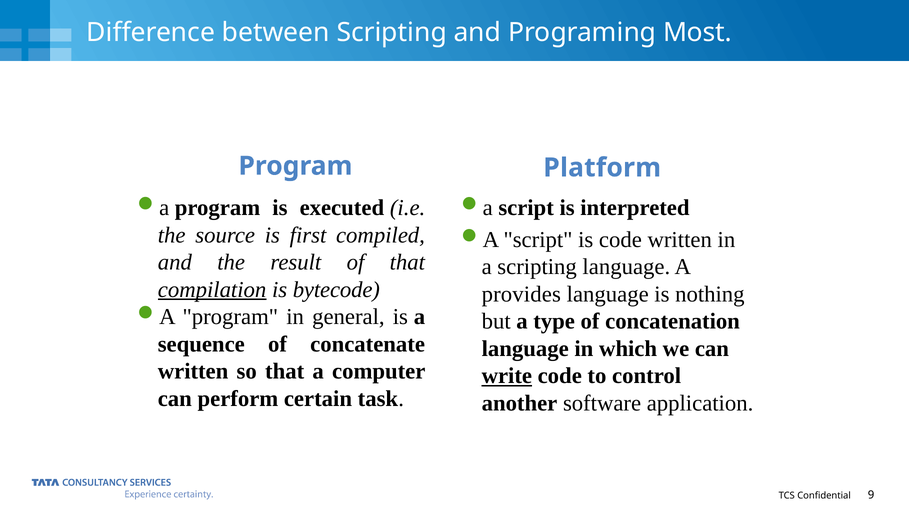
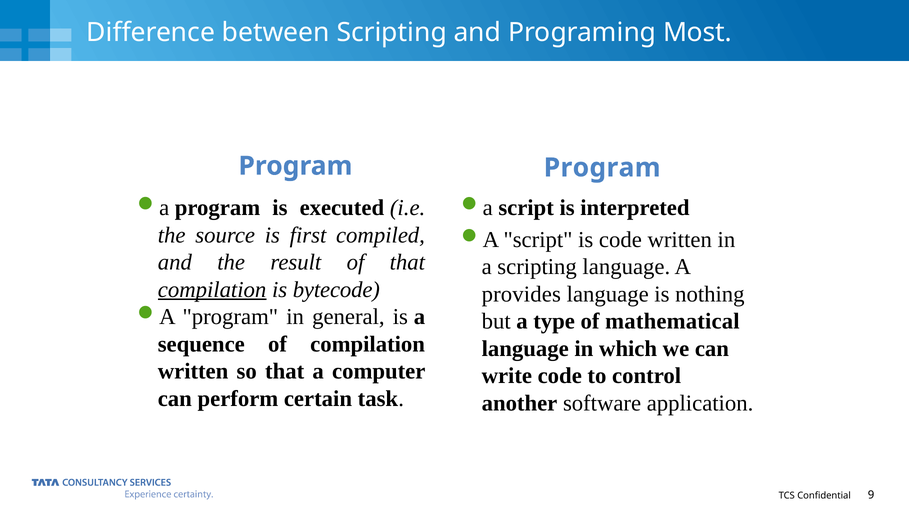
Program Platform: Platform -> Program
concatenation: concatenation -> mathematical
of concatenate: concatenate -> compilation
write underline: present -> none
